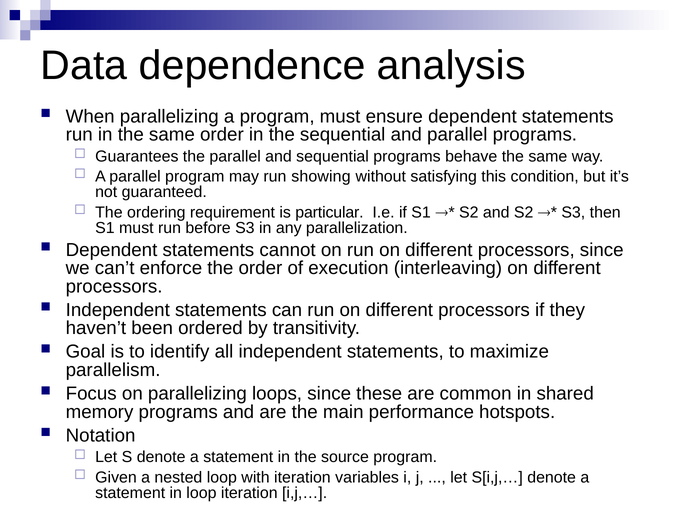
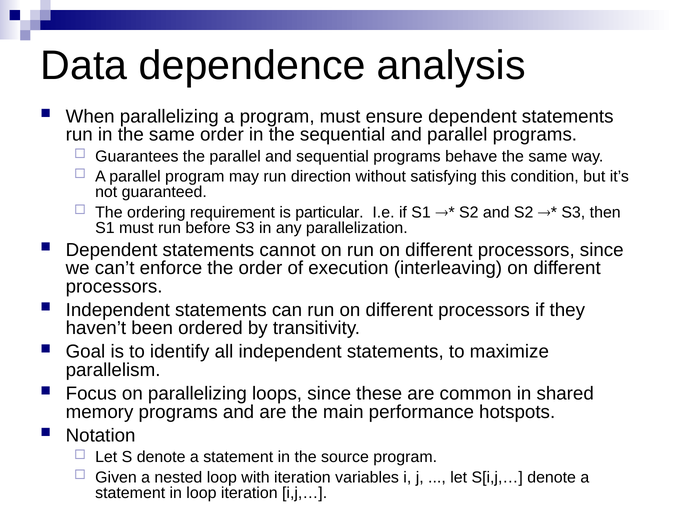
showing: showing -> direction
